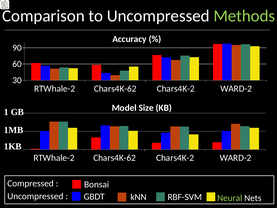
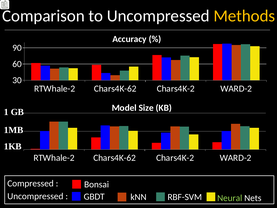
Methods colour: light green -> yellow
